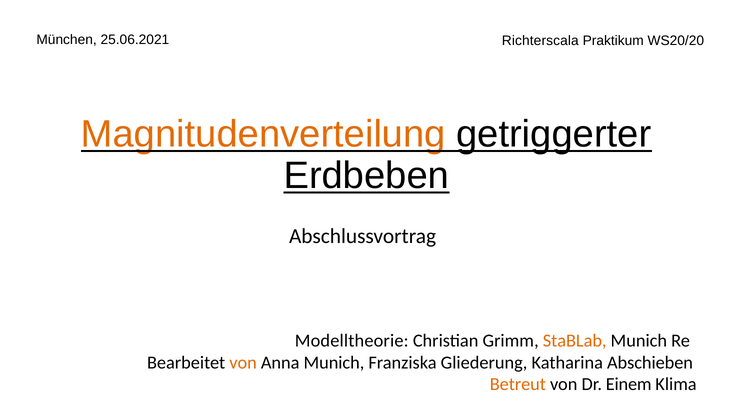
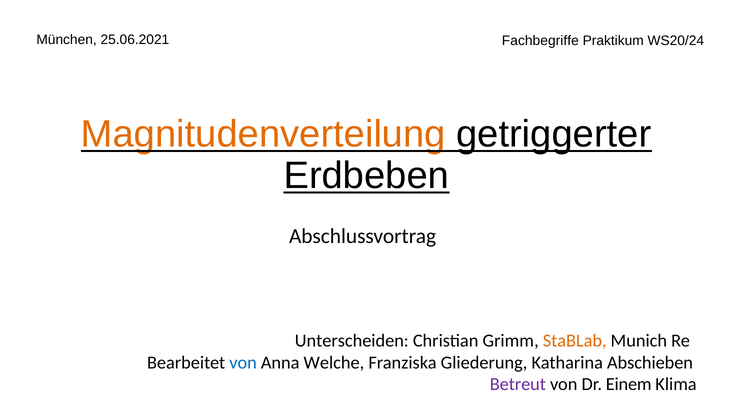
Richterscala: Richterscala -> Fachbegriffe
WS20/20: WS20/20 -> WS20/24
Modelltheorie: Modelltheorie -> Unterscheiden
von at (243, 363) colour: orange -> blue
Anna Munich: Munich -> Welche
Betreut colour: orange -> purple
